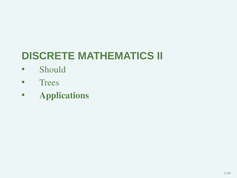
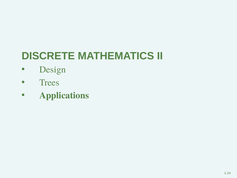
Should: Should -> Design
